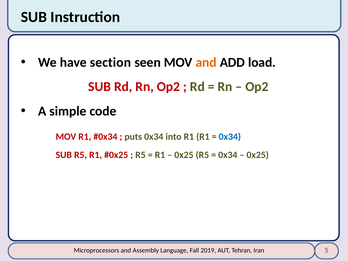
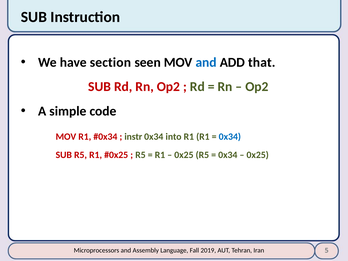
and at (206, 62) colour: orange -> blue
load: load -> that
puts: puts -> instr
